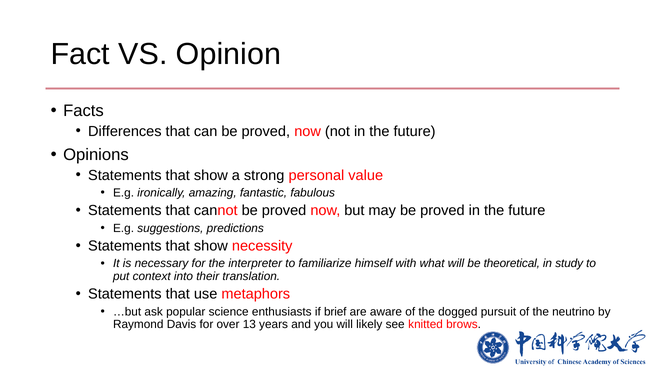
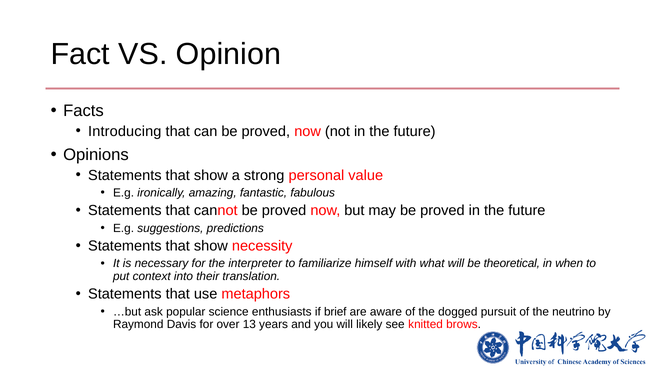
Differences: Differences -> Introducing
study: study -> when
